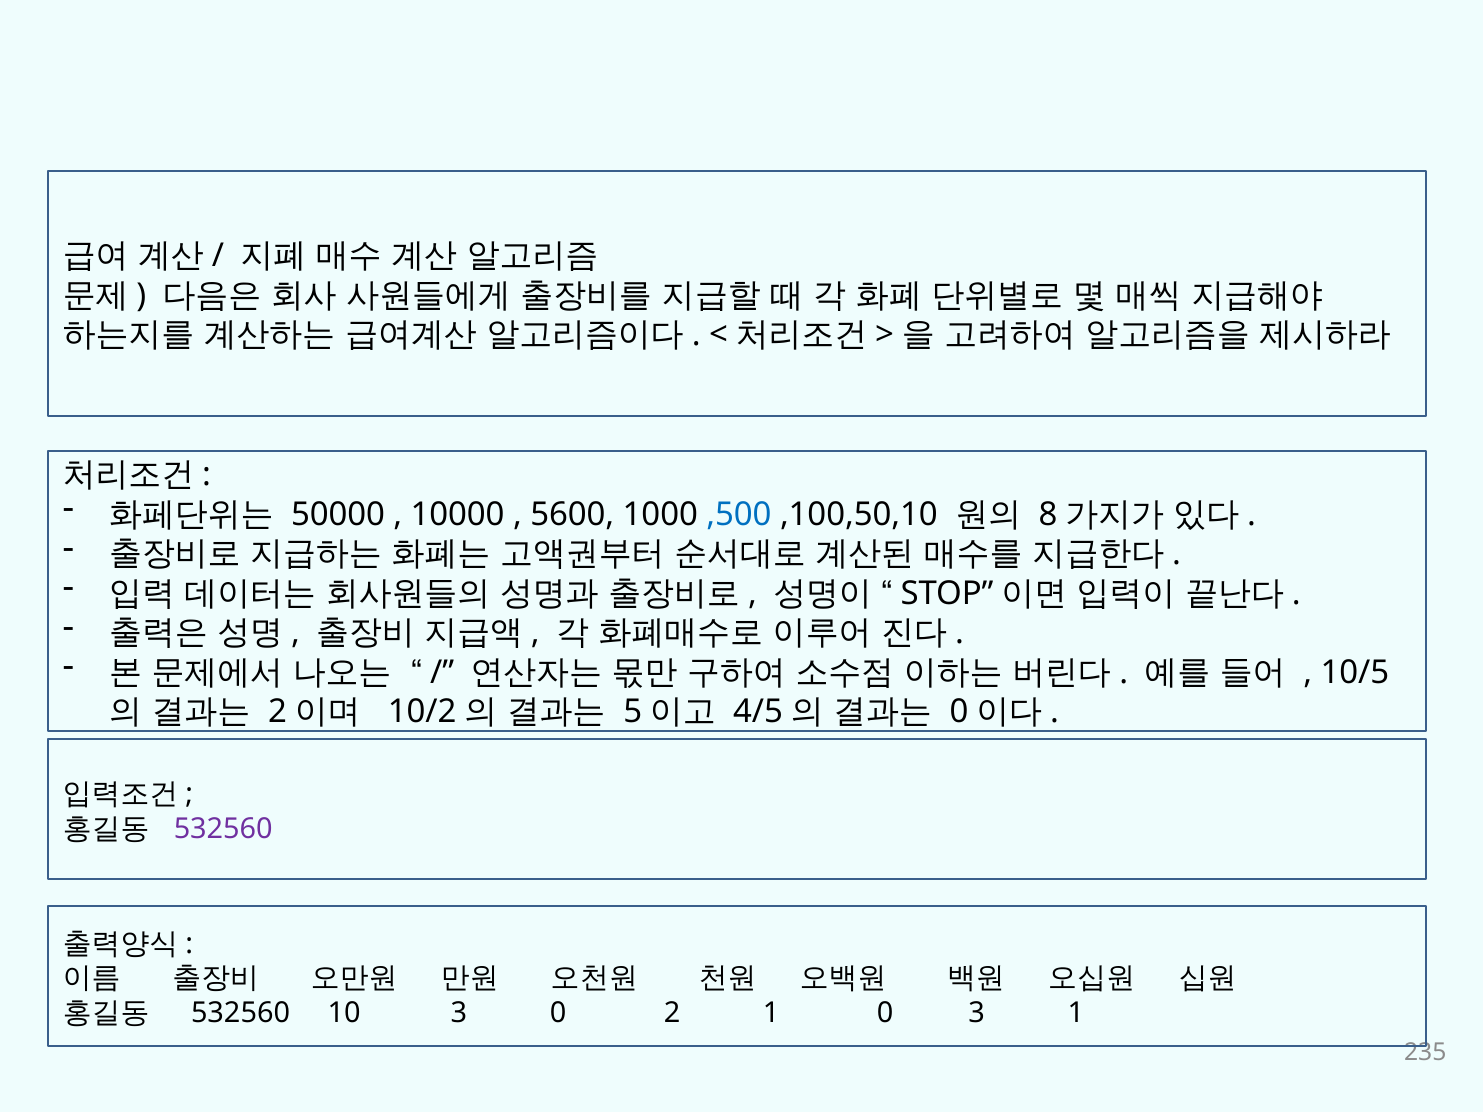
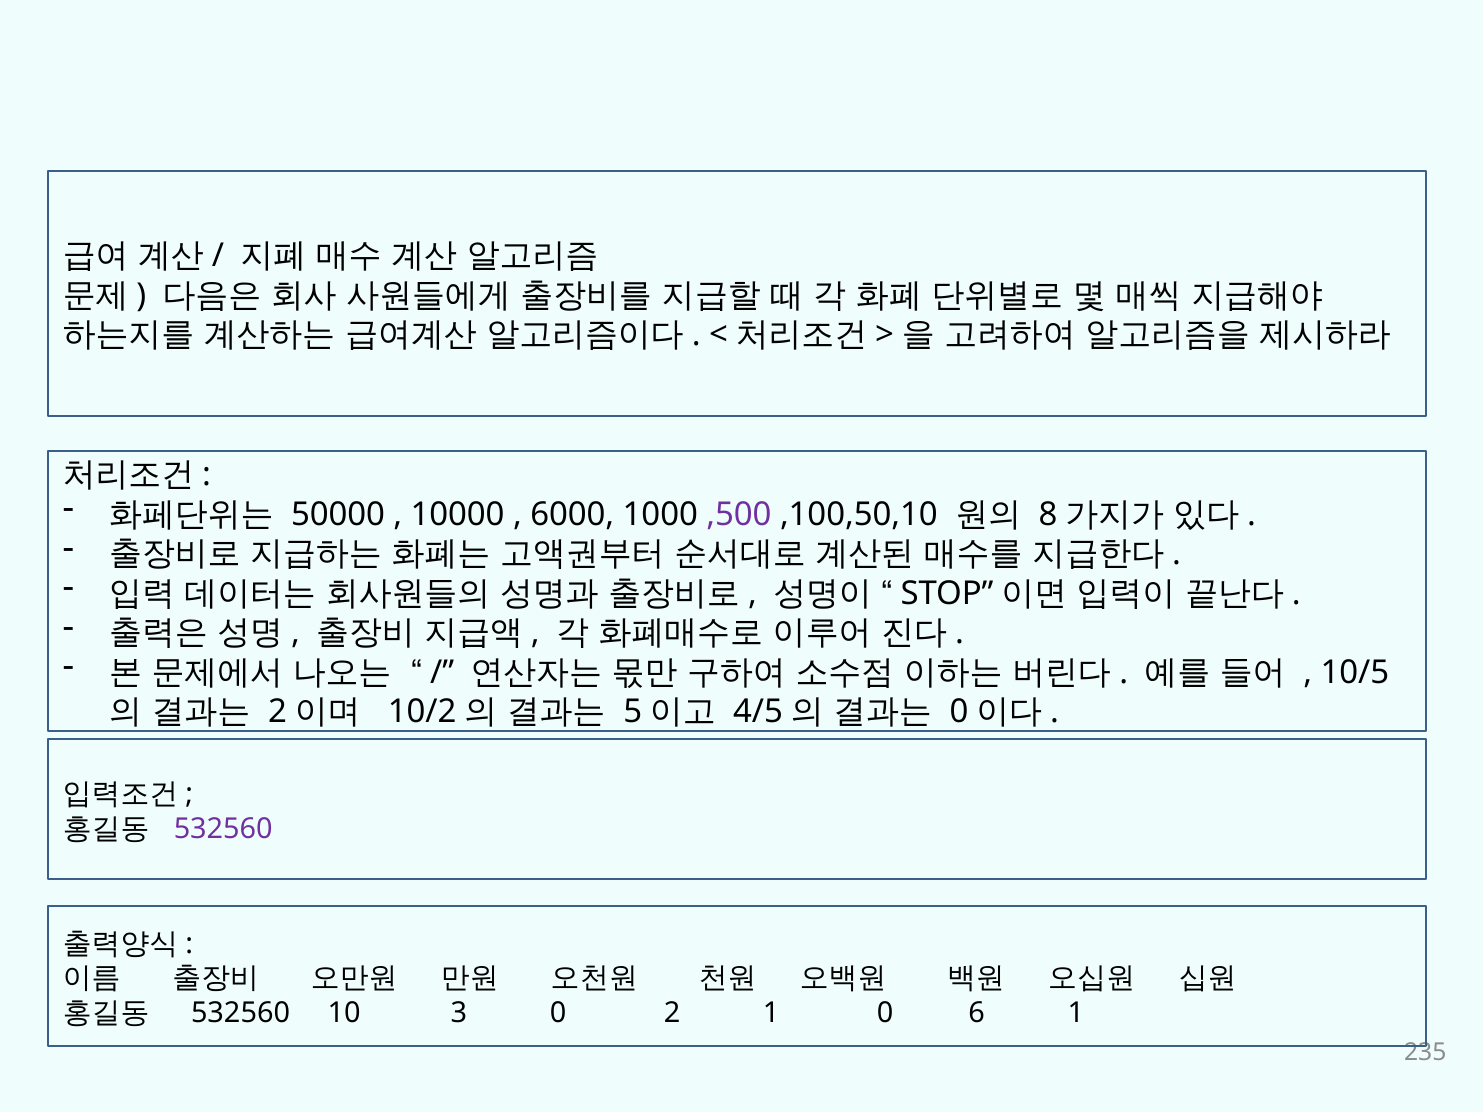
5600: 5600 -> 6000
,500 colour: blue -> purple
0 3: 3 -> 6
